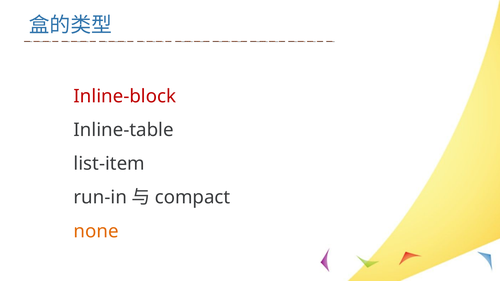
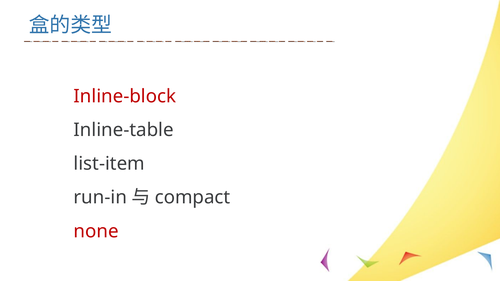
none colour: orange -> red
